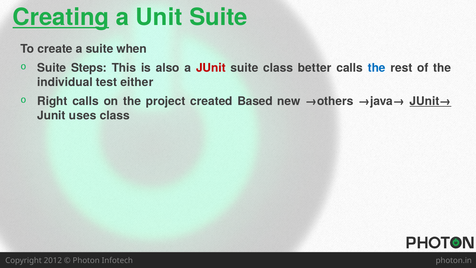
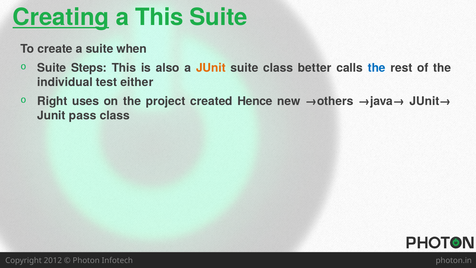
a Unit: Unit -> This
JUnit at (211, 68) colour: red -> orange
Right calls: calls -> uses
Based: Based -> Hence
JUnit→ underline: present -> none
uses: uses -> pass
